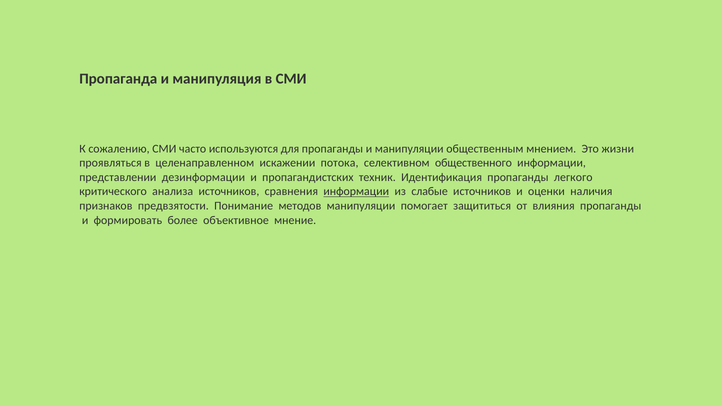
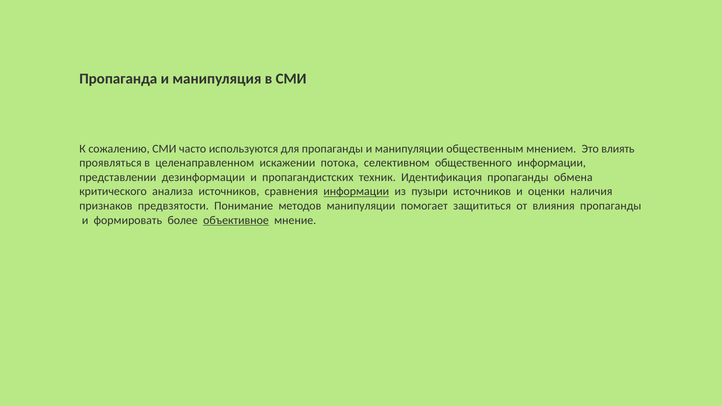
жизни: жизни -> влиять
легкого: легкого -> обмена
слабые: слабые -> пузыри
объективное underline: none -> present
